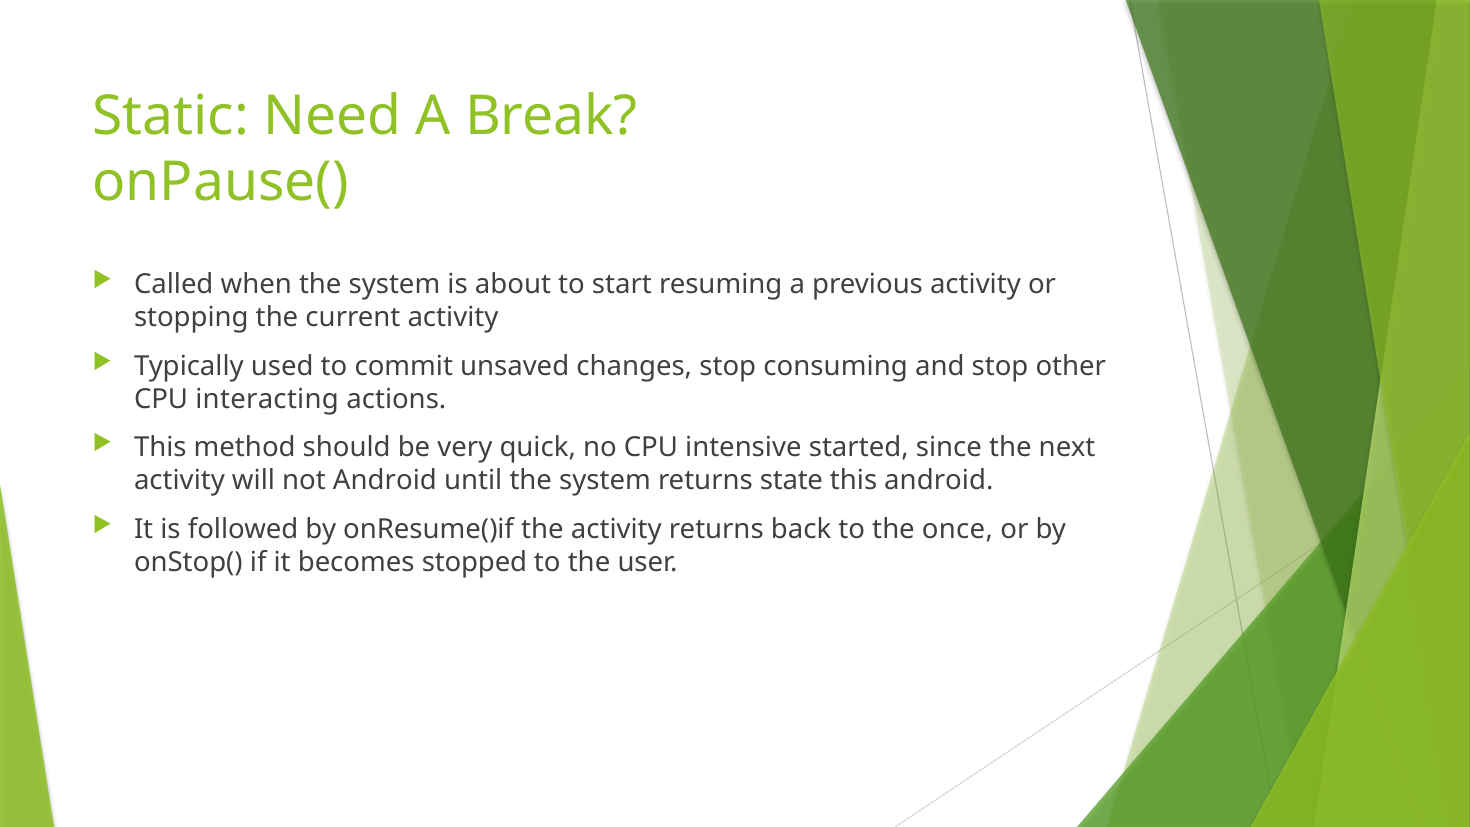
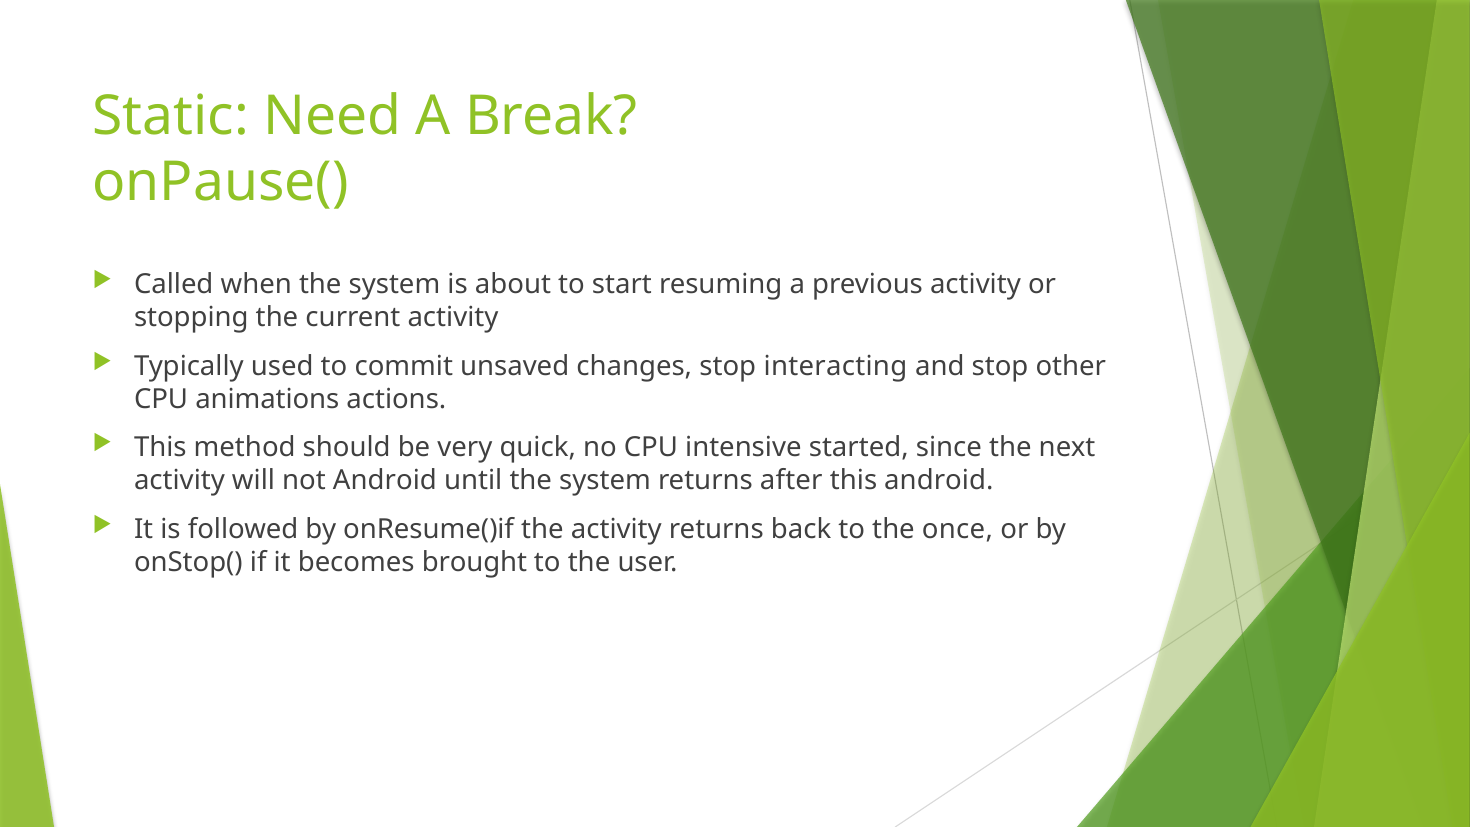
consuming: consuming -> interacting
interacting: interacting -> animations
state: state -> after
stopped: stopped -> brought
